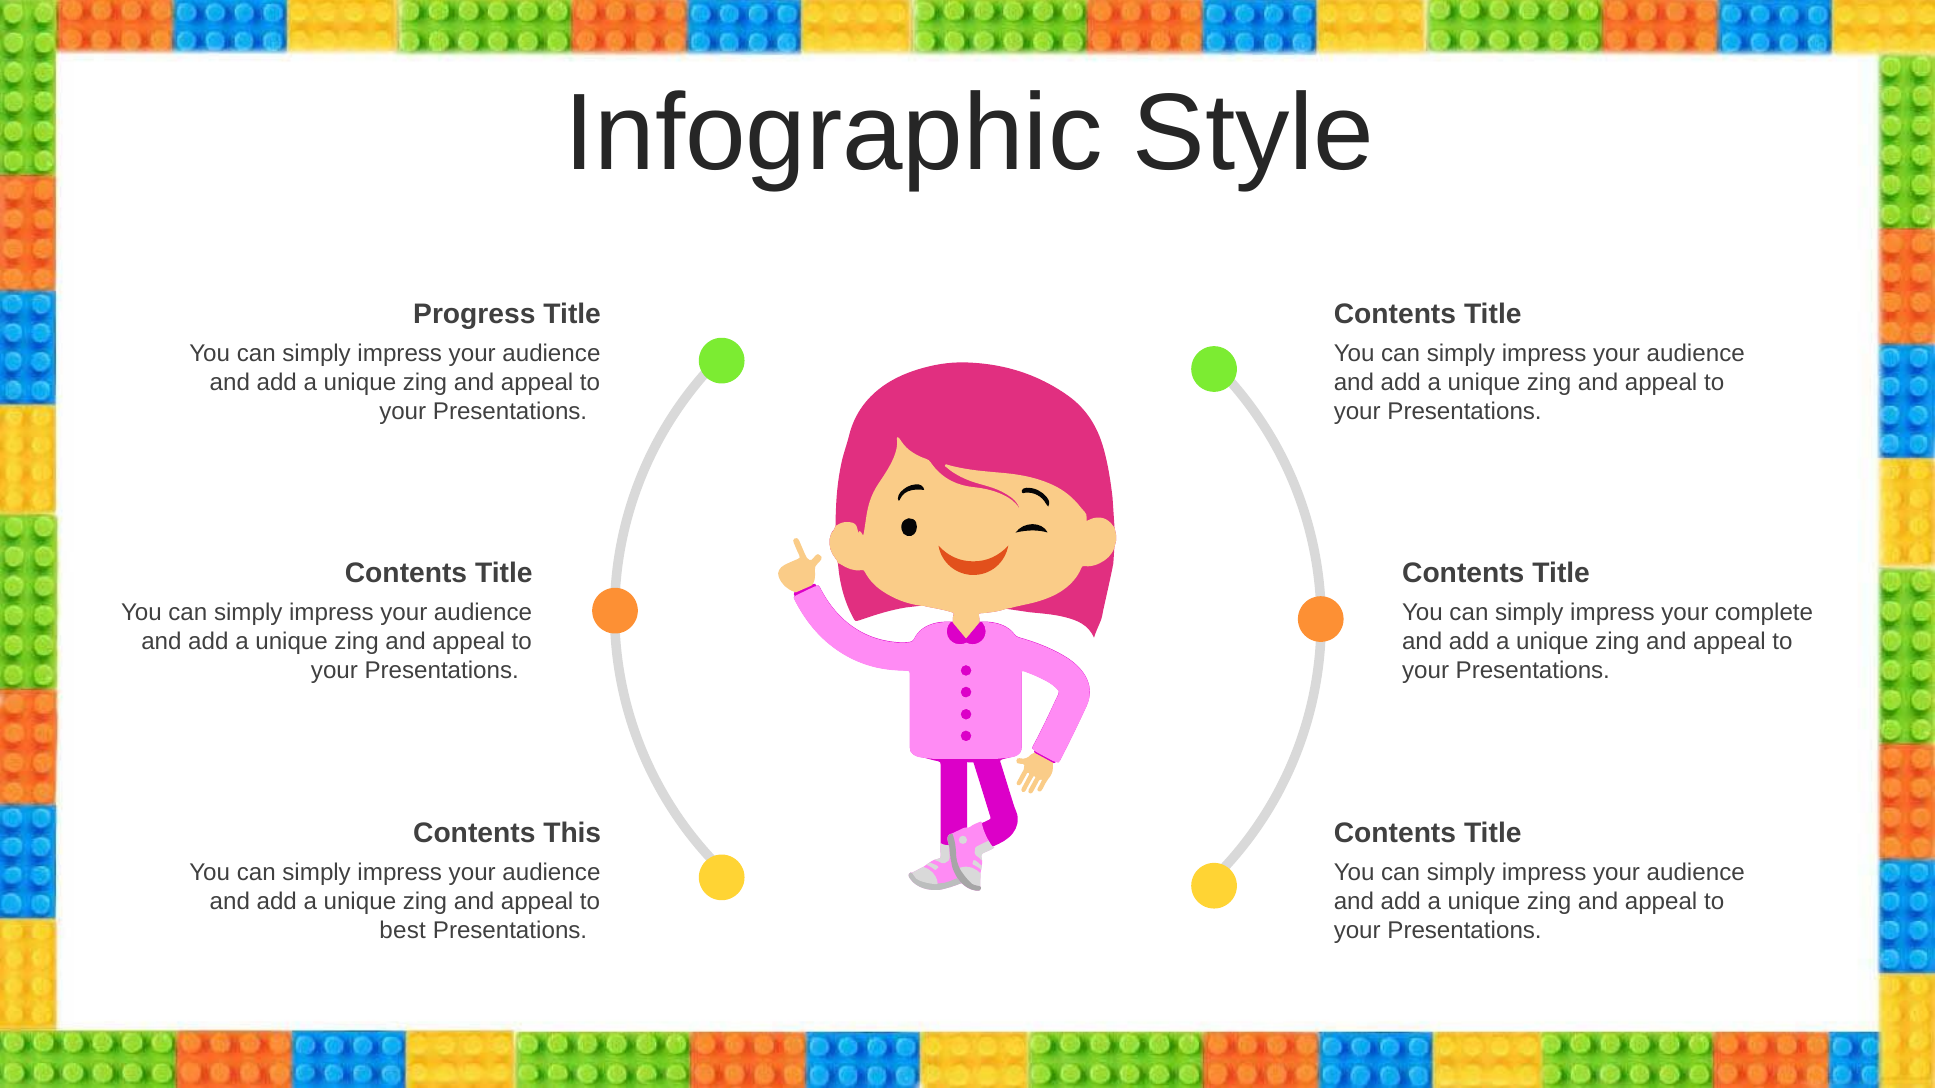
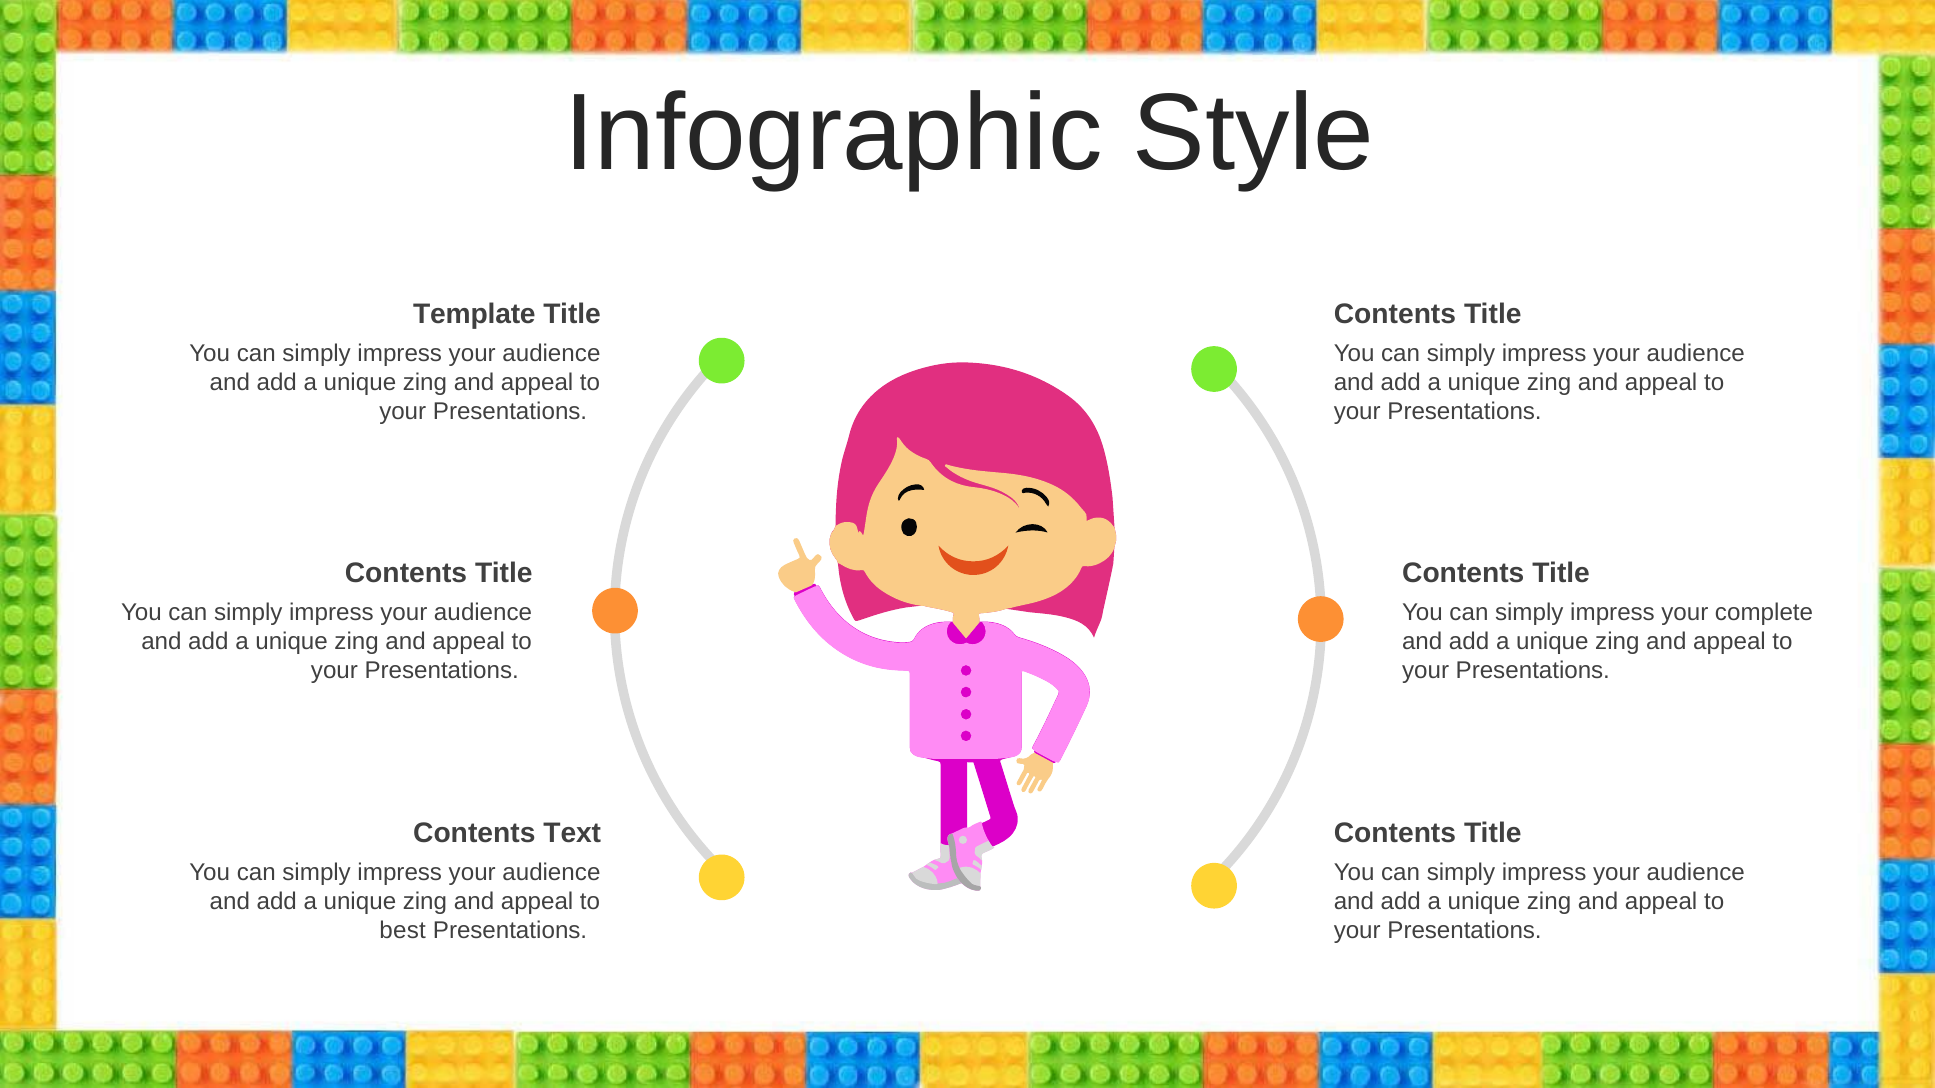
Progress: Progress -> Template
This: This -> Text
